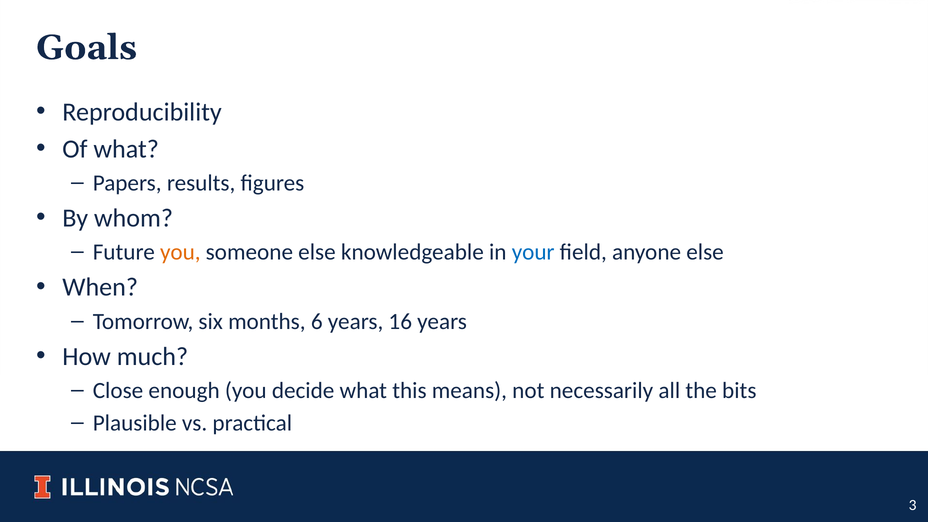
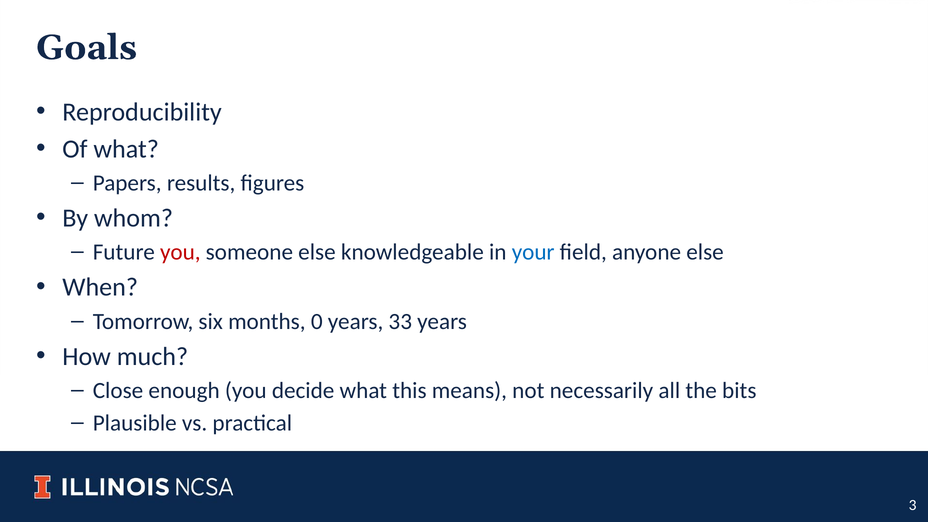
you at (180, 252) colour: orange -> red
6: 6 -> 0
16: 16 -> 33
